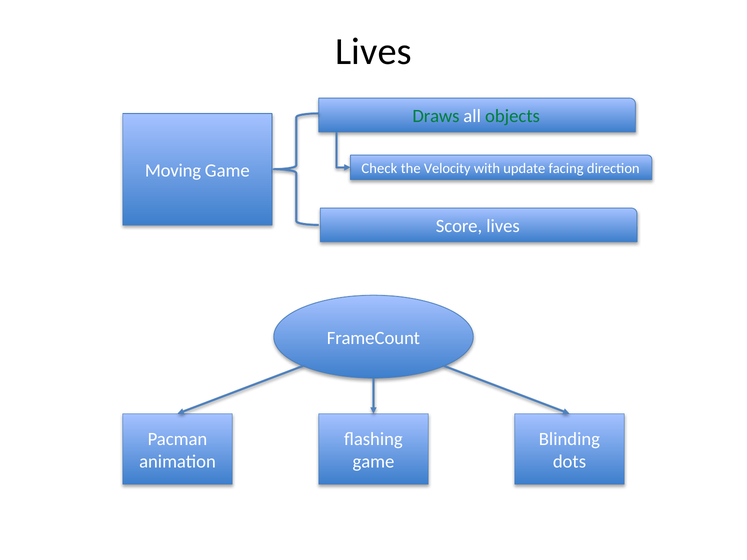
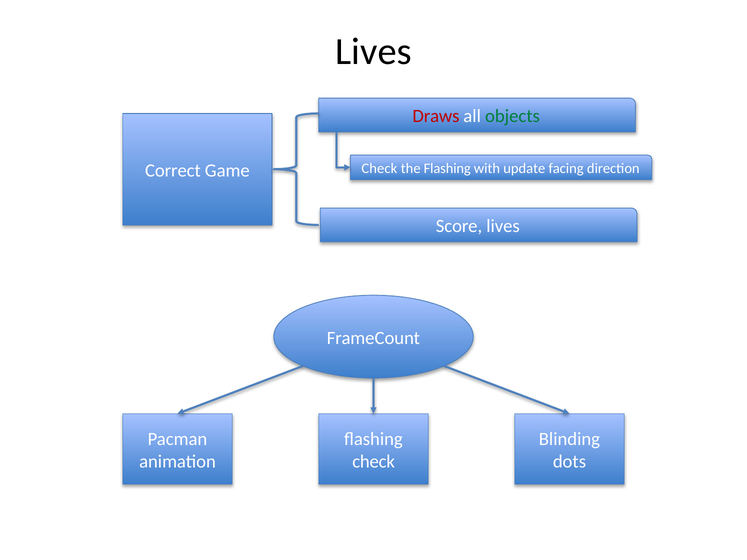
Draws colour: green -> red
the Velocity: Velocity -> Flashing
Moving: Moving -> Correct
game at (374, 462): game -> check
